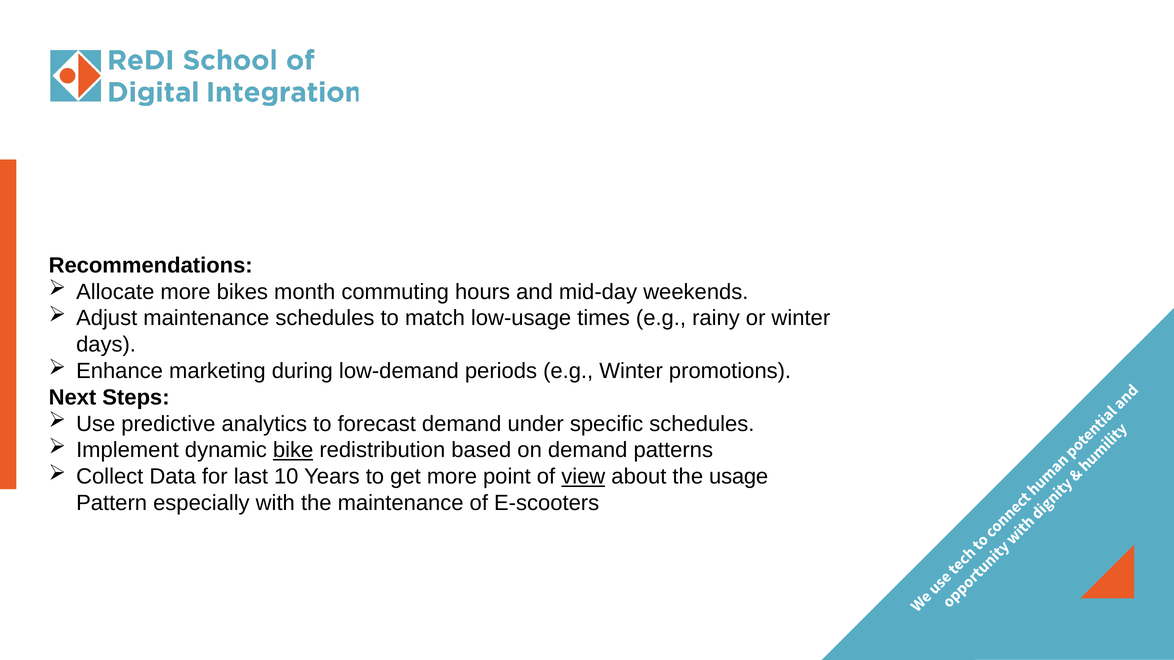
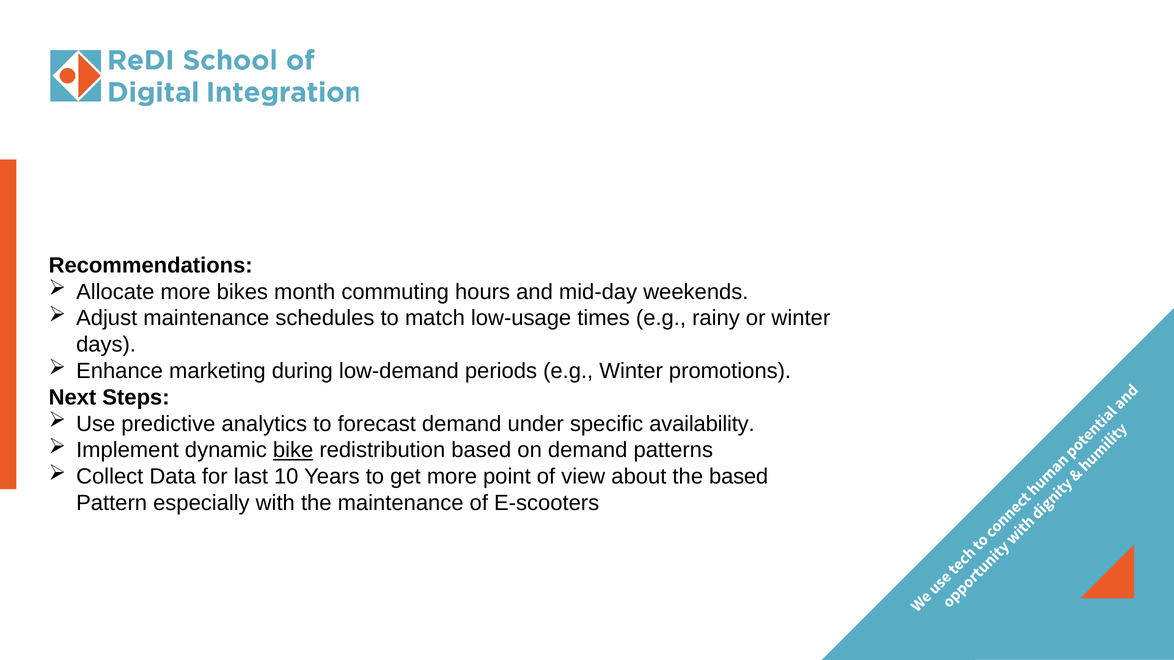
specific schedules: schedules -> availability
view underline: present -> none
the usage: usage -> based
